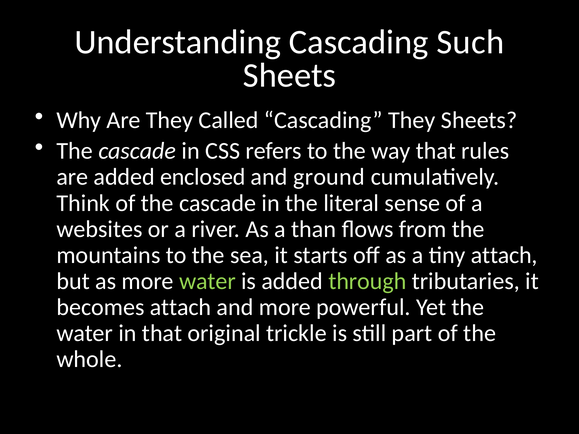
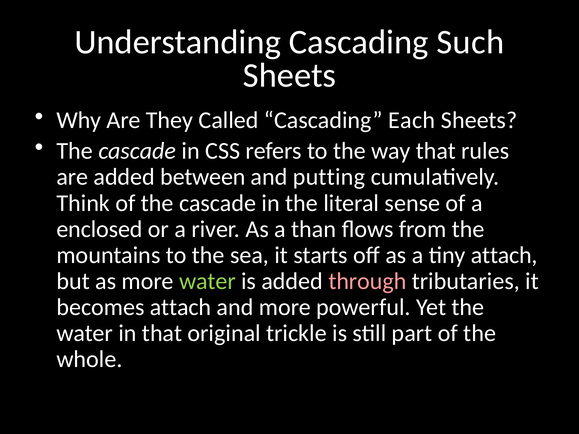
Cascading They: They -> Each
enclosed: enclosed -> between
ground: ground -> putting
websites: websites -> enclosed
through colour: light green -> pink
